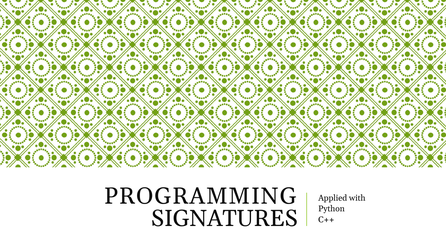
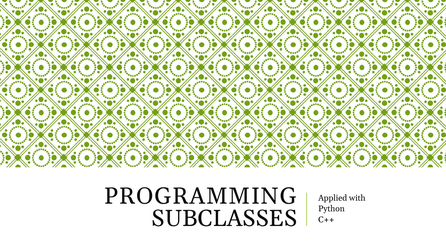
SIGNATURES: SIGNATURES -> SUBCLASSES
